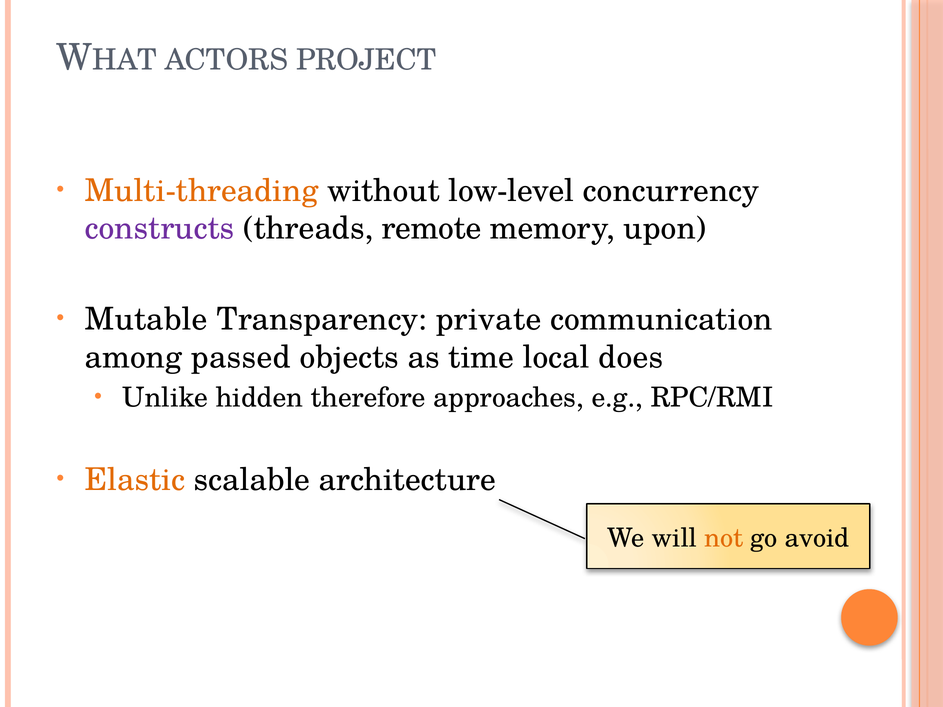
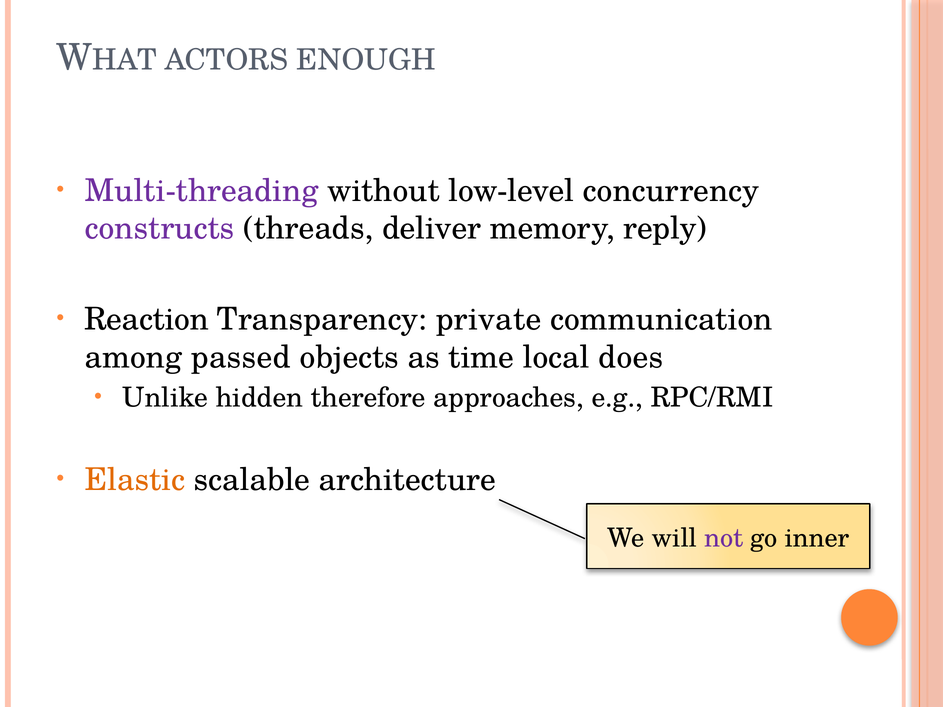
PROJECT: PROJECT -> ENOUGH
Multi-threading colour: orange -> purple
remote: remote -> deliver
upon: upon -> reply
Mutable: Mutable -> Reaction
not colour: orange -> purple
avoid: avoid -> inner
